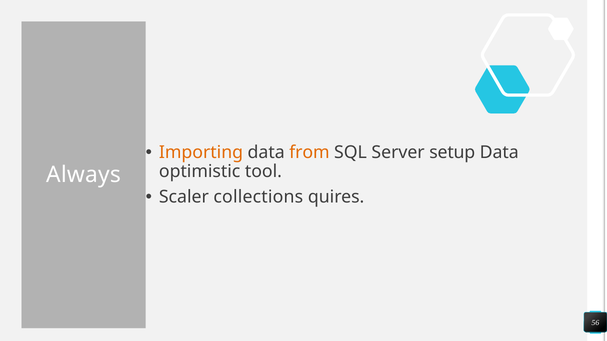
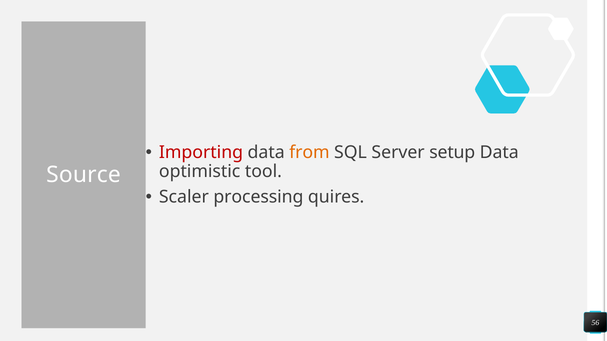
Importing colour: orange -> red
Always: Always -> Source
collections: collections -> processing
